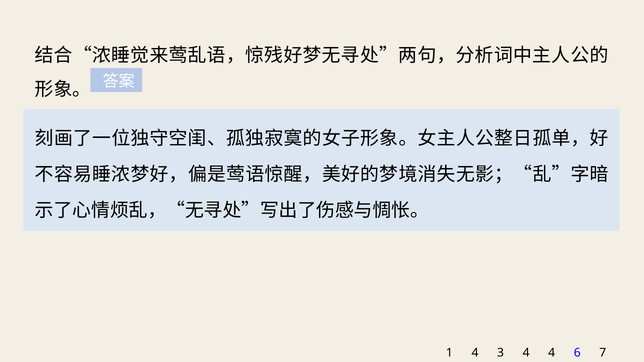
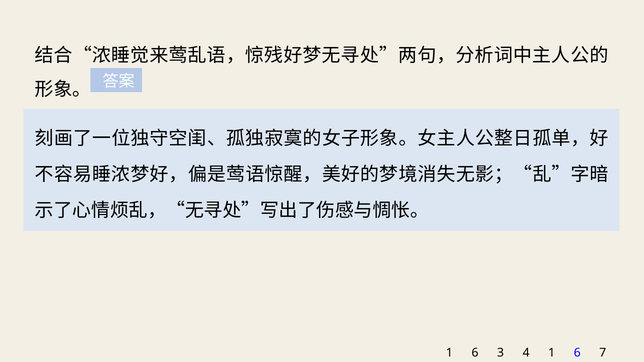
1 4: 4 -> 6
4 4: 4 -> 1
